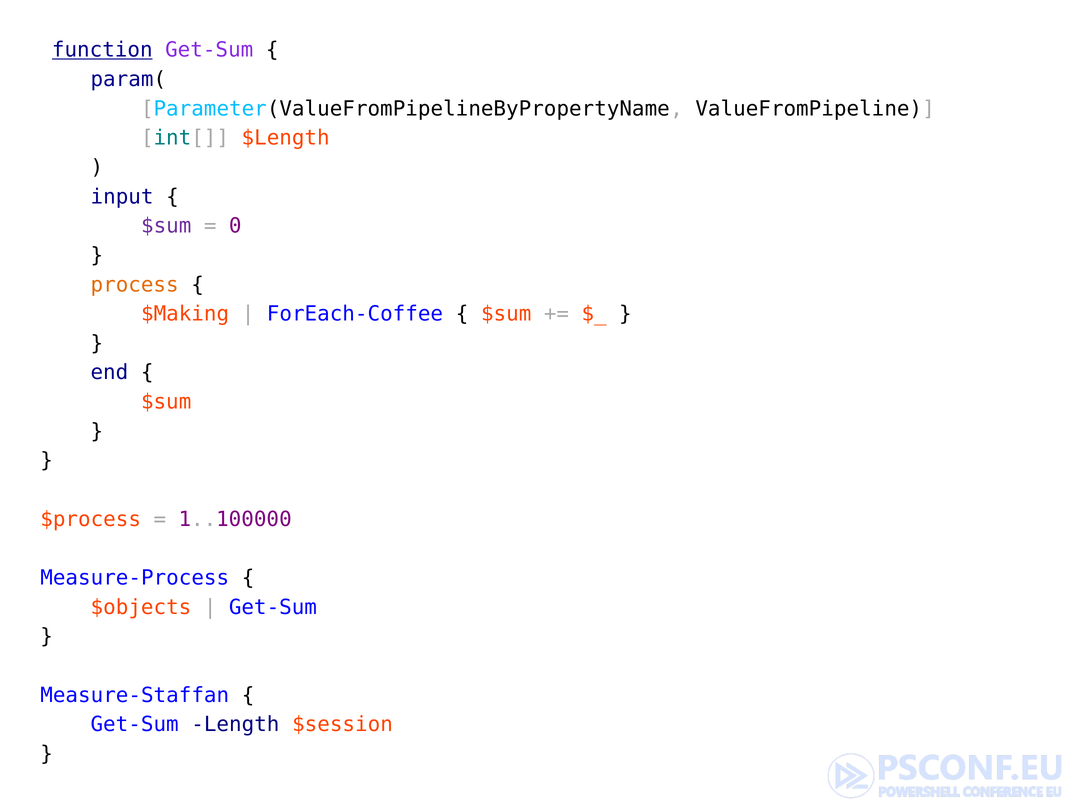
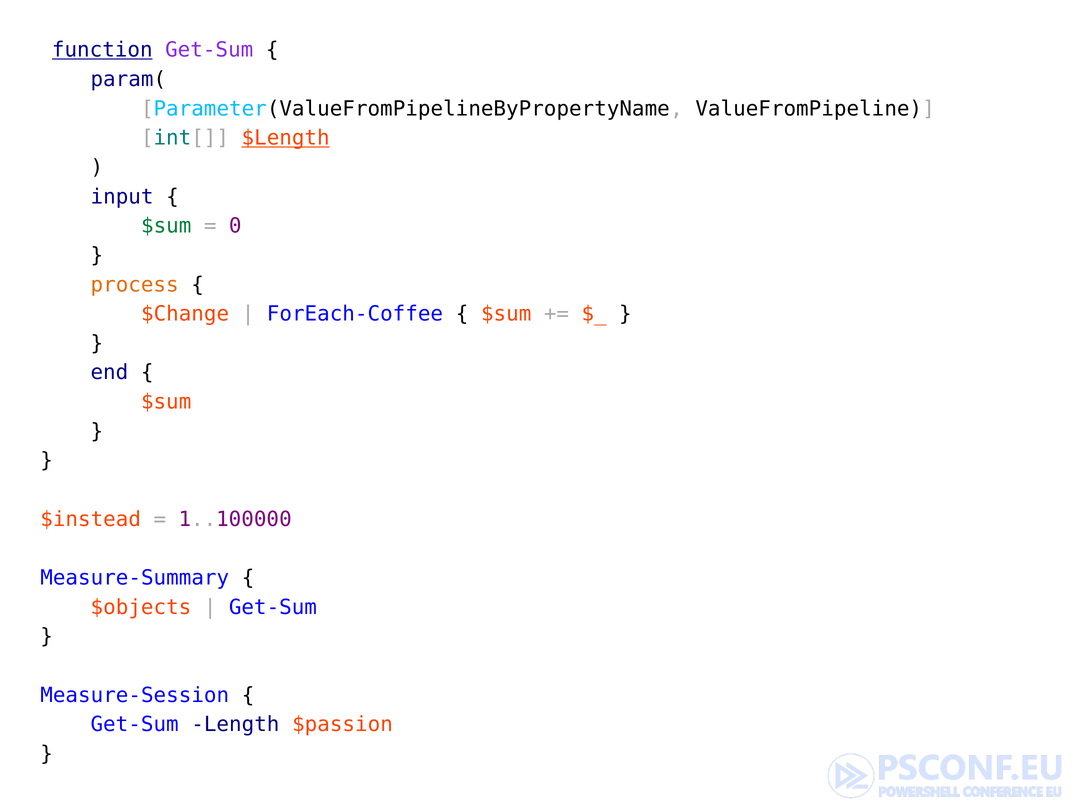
$Length underline: none -> present
$sum at (166, 226) colour: purple -> green
$Making: $Making -> $Change
$process: $process -> $instead
Measure-Process: Measure-Process -> Measure-Summary
Measure-Staffan: Measure-Staffan -> Measure-Session
$session: $session -> $passion
